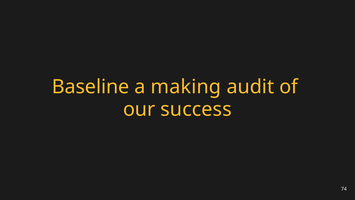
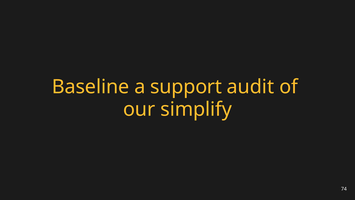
making: making -> support
success: success -> simplify
